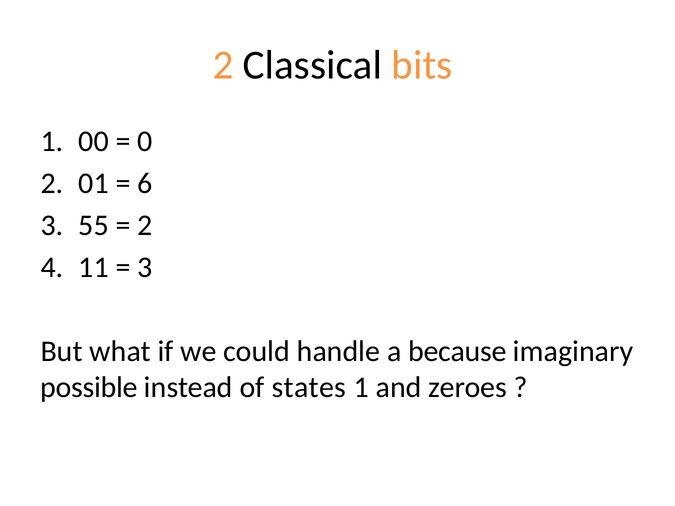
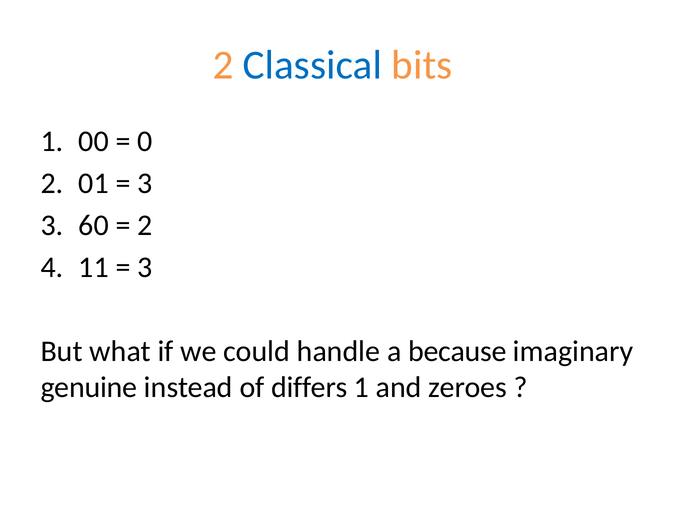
Classical colour: black -> blue
6 at (145, 184): 6 -> 3
55: 55 -> 60
possible: possible -> genuine
states: states -> differs
